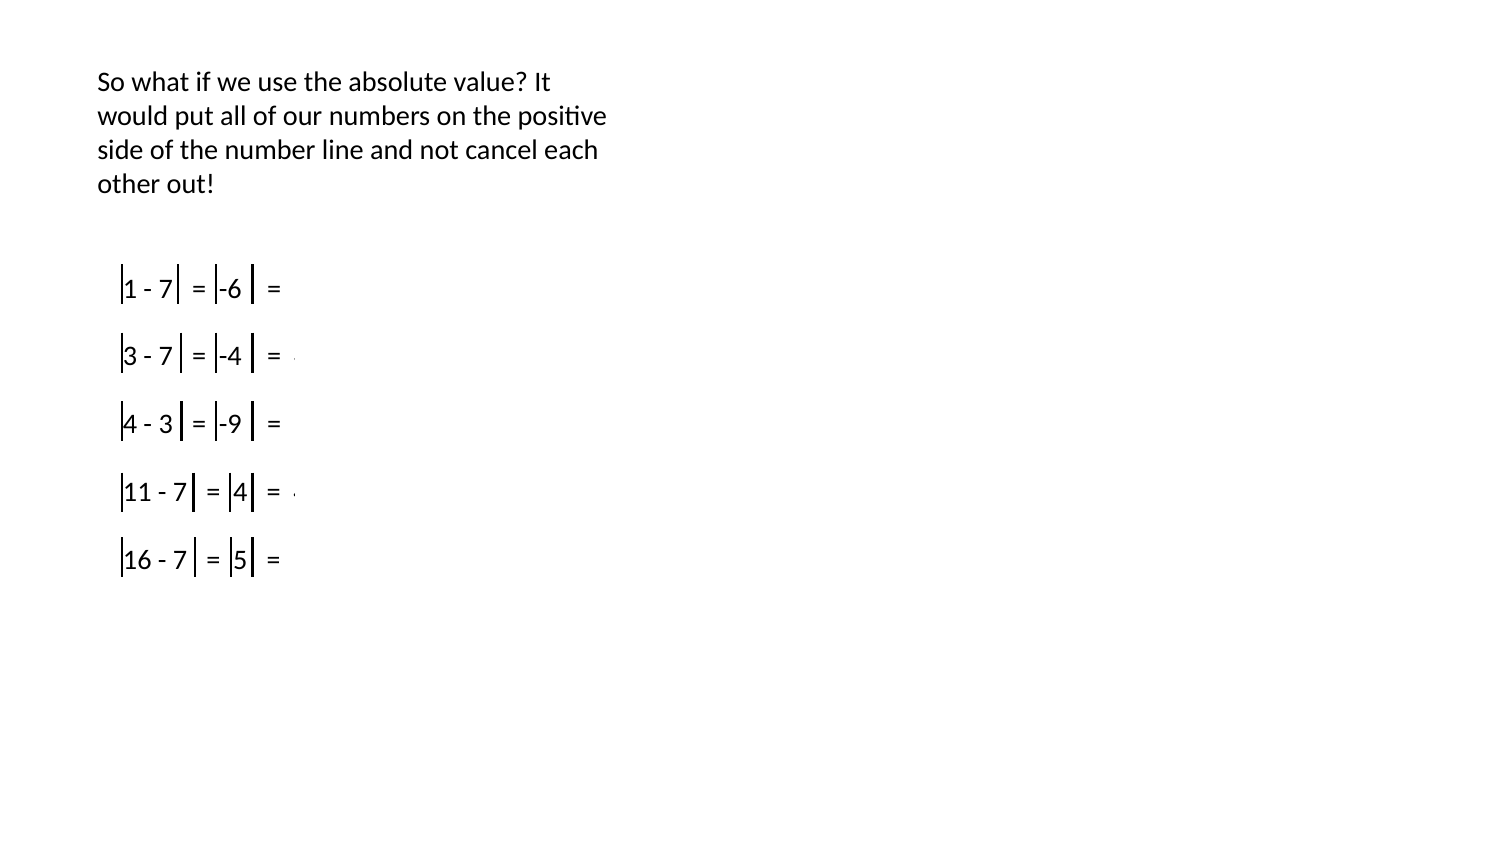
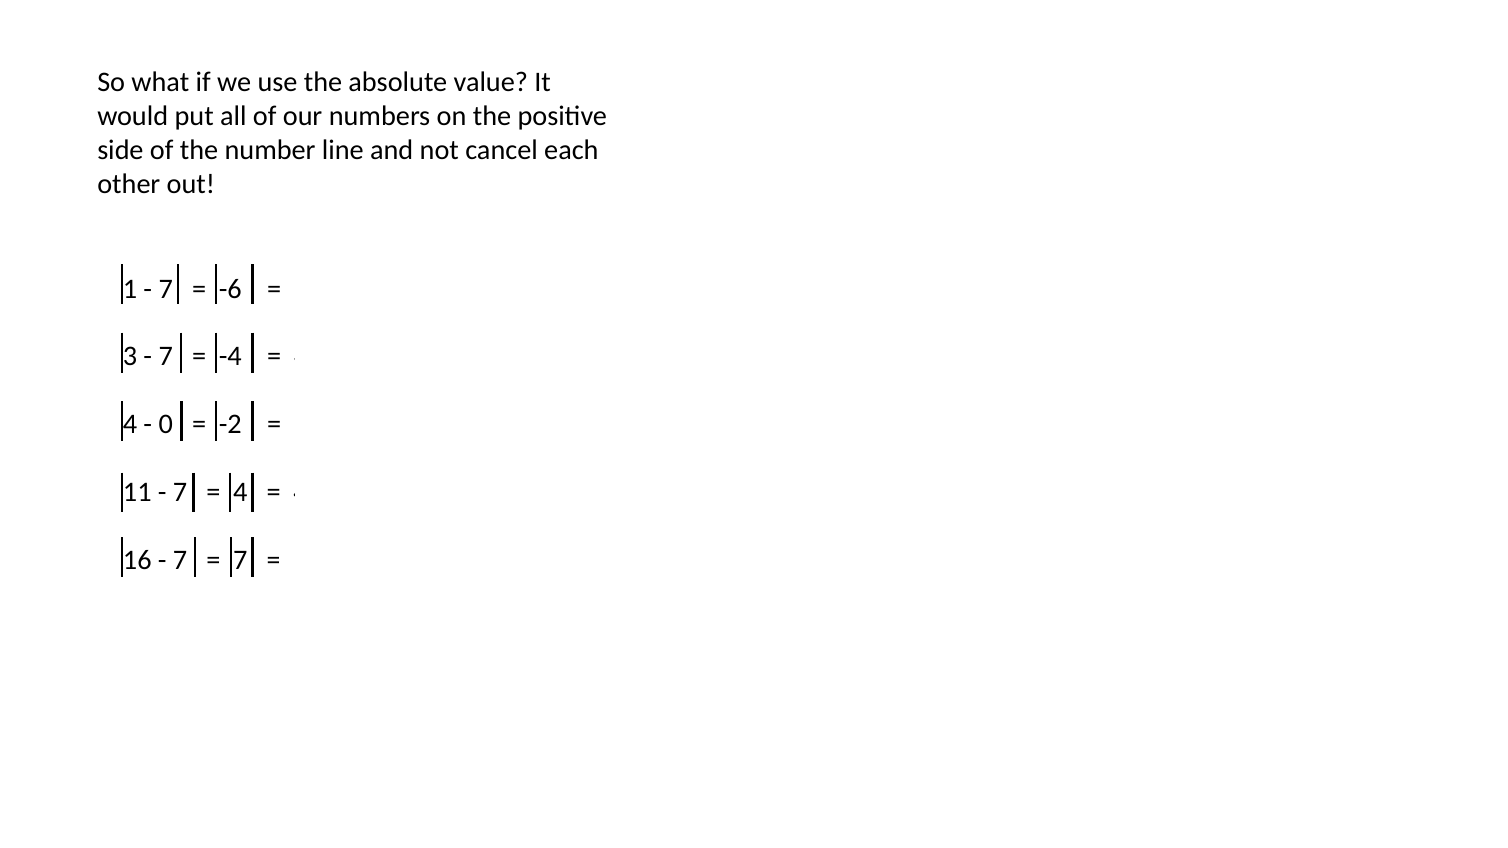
3 at (166, 425): 3 -> 0
-9: -9 -> -2
5 at (240, 560): 5 -> 7
